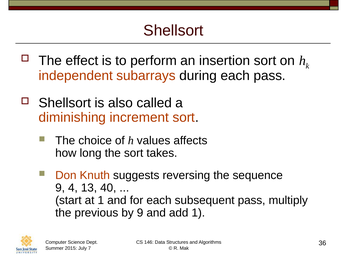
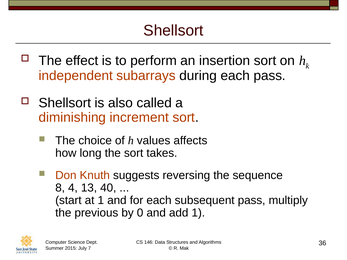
9 at (60, 188): 9 -> 8
by 9: 9 -> 0
